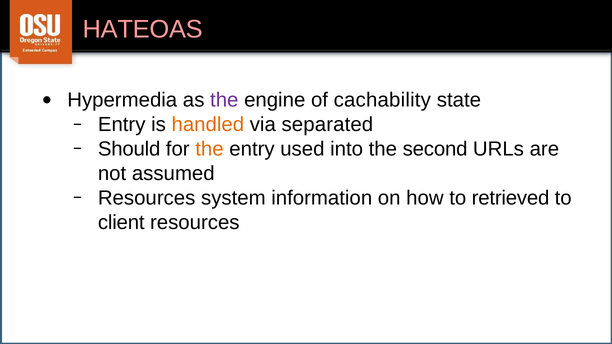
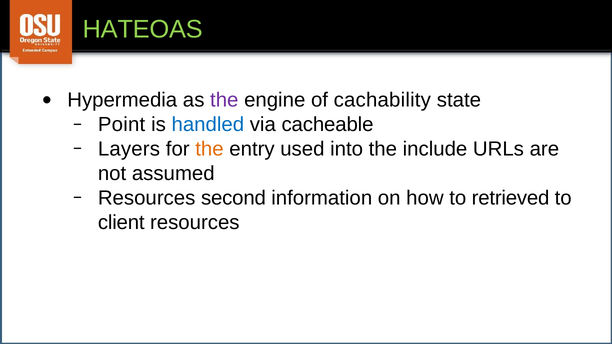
HATEOAS colour: pink -> light green
Entry at (122, 125): Entry -> Point
handled colour: orange -> blue
separated: separated -> cacheable
Should: Should -> Layers
second: second -> include
system: system -> second
